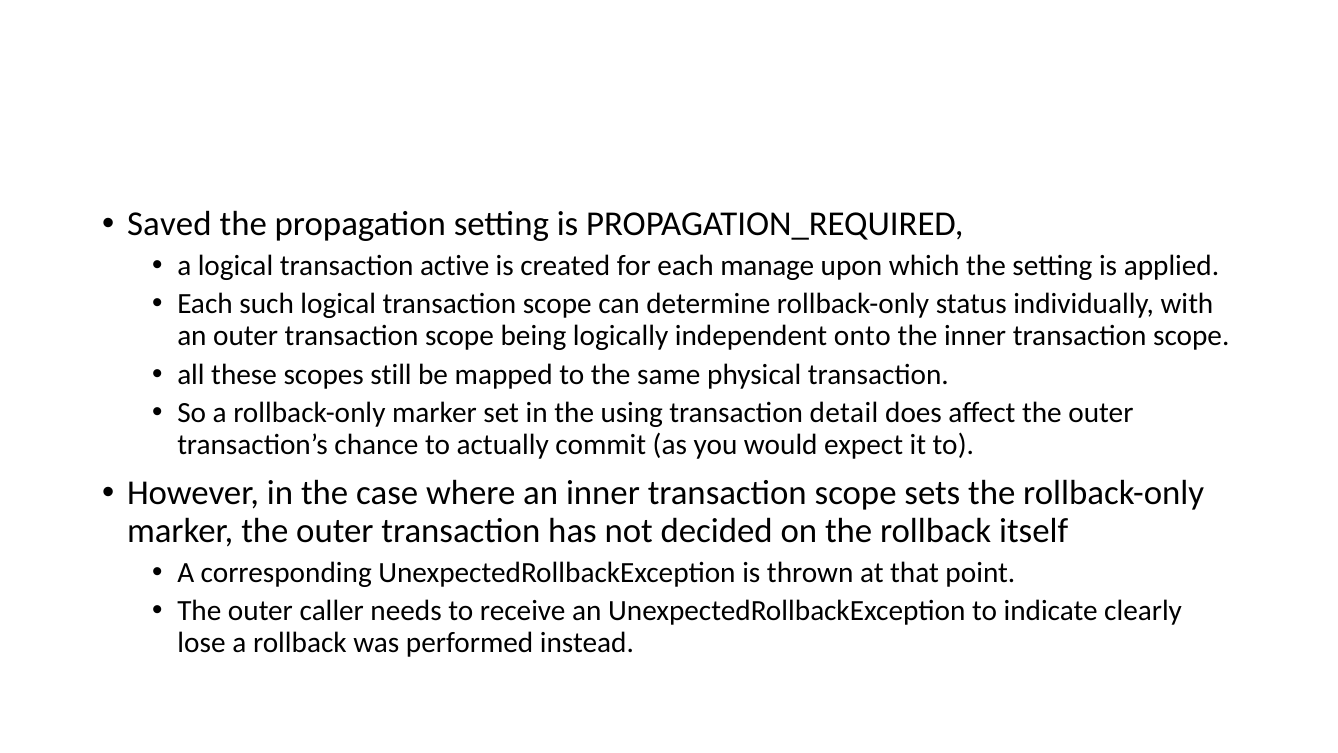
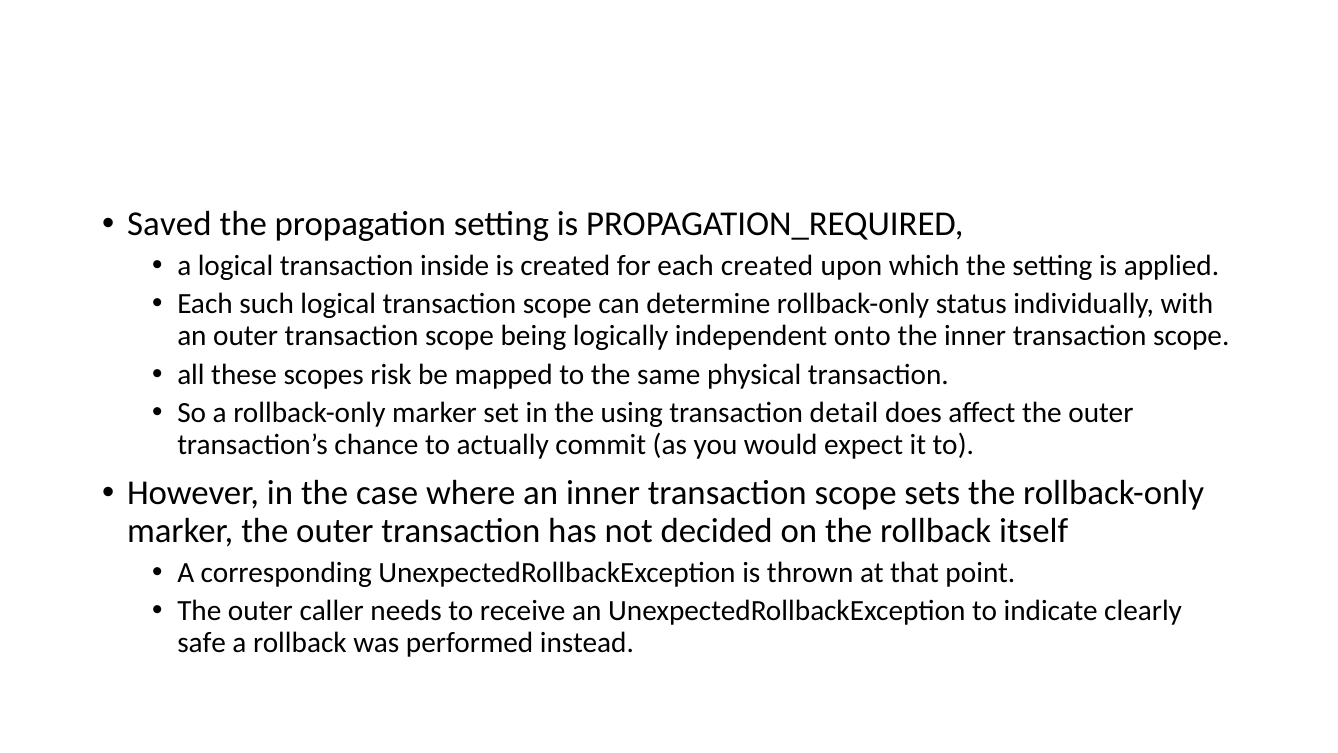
active: active -> inside
each manage: manage -> created
still: still -> risk
lose: lose -> safe
